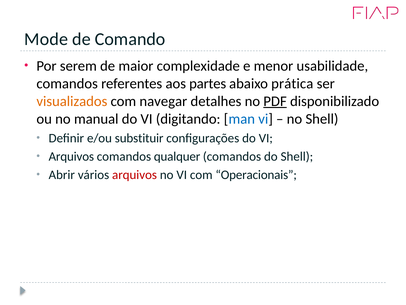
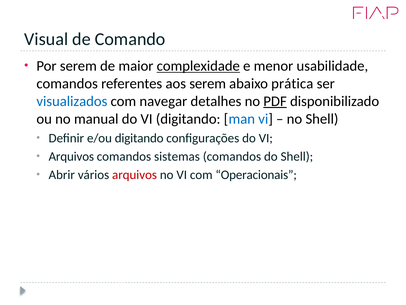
Mode: Mode -> Visual
complexidade underline: none -> present
aos partes: partes -> serem
visualizados colour: orange -> blue
e/ou substituir: substituir -> digitando
qualquer: qualquer -> sistemas
